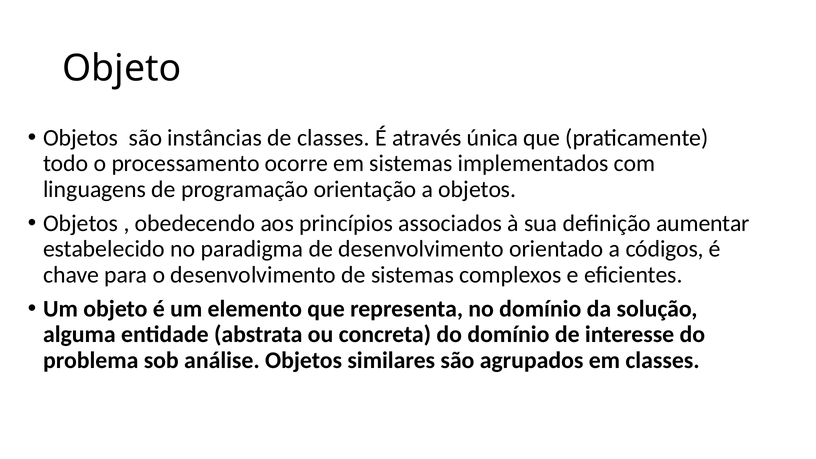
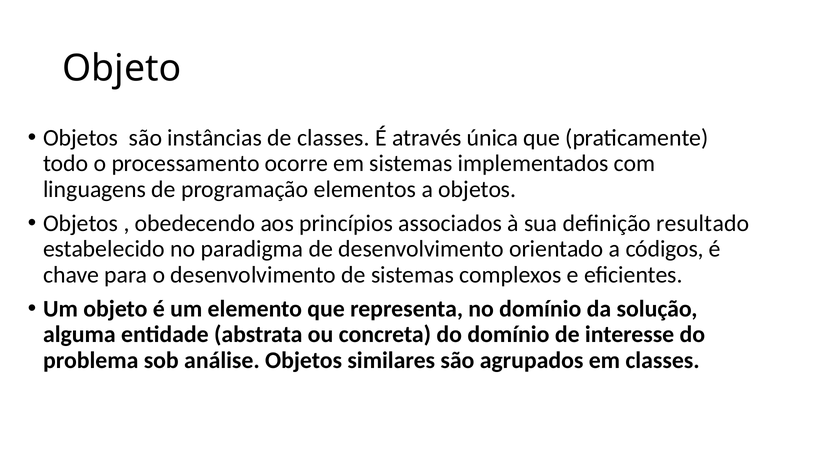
orientação: orientação -> elementos
aumentar: aumentar -> resultado
